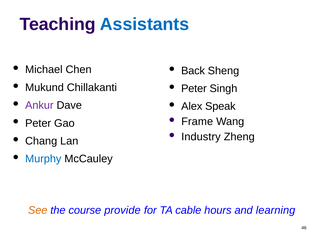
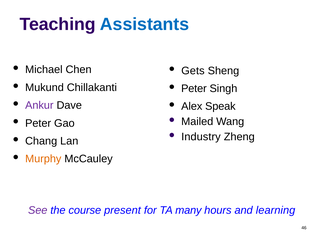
Back: Back -> Gets
Frame: Frame -> Mailed
Murphy colour: blue -> orange
See colour: orange -> purple
provide: provide -> present
cable: cable -> many
